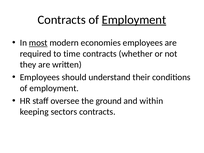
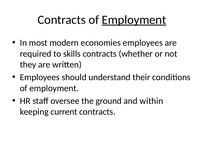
most underline: present -> none
time: time -> skills
sectors: sectors -> current
